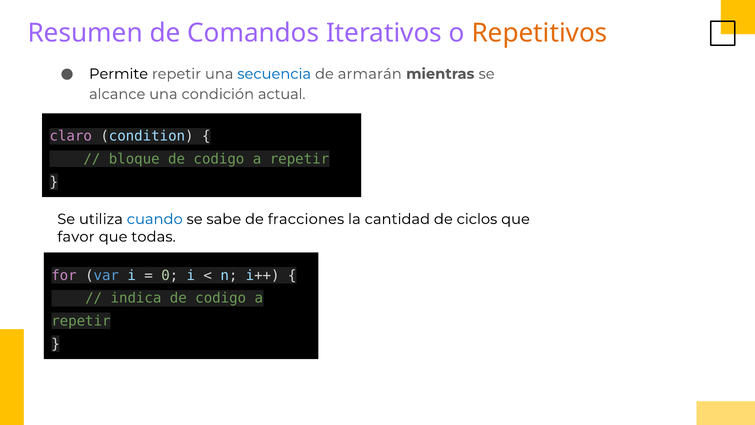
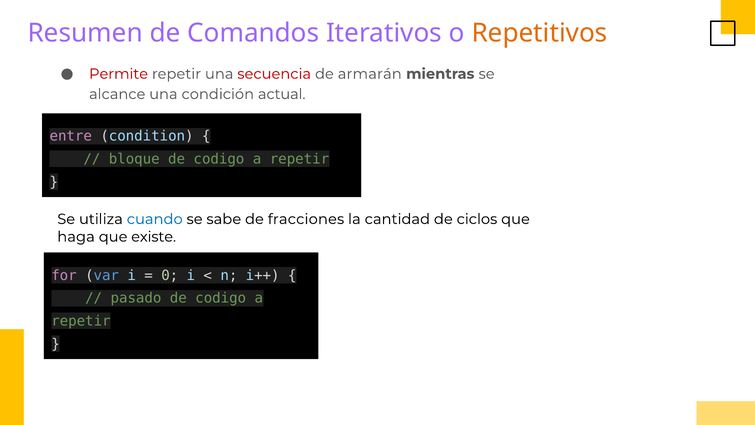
Permite colour: black -> red
secuencia colour: blue -> red
claro: claro -> entre
favor: favor -> haga
todas: todas -> existe
indica: indica -> pasado
